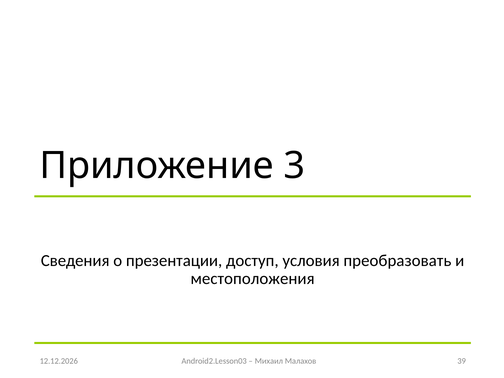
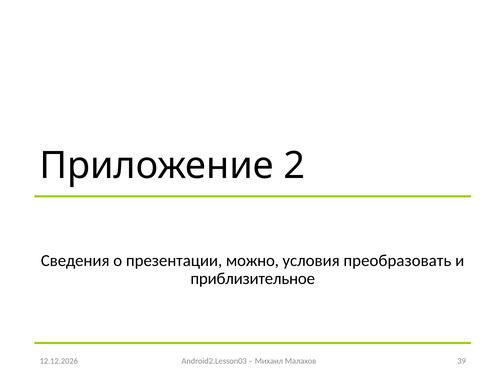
3: 3 -> 2
доступ: доступ -> можно
местоположения: местоположения -> приблизительное
